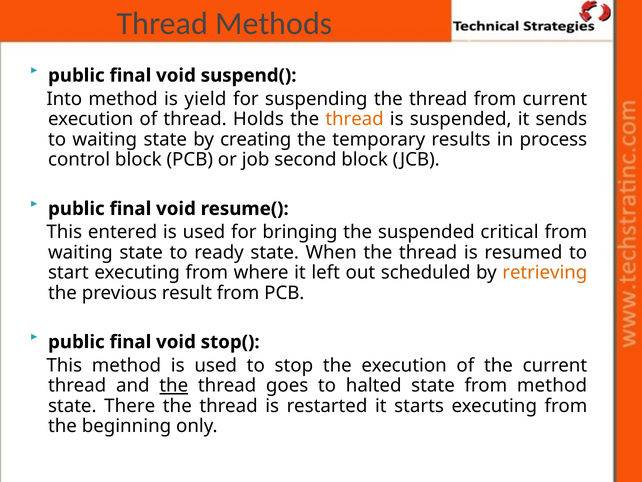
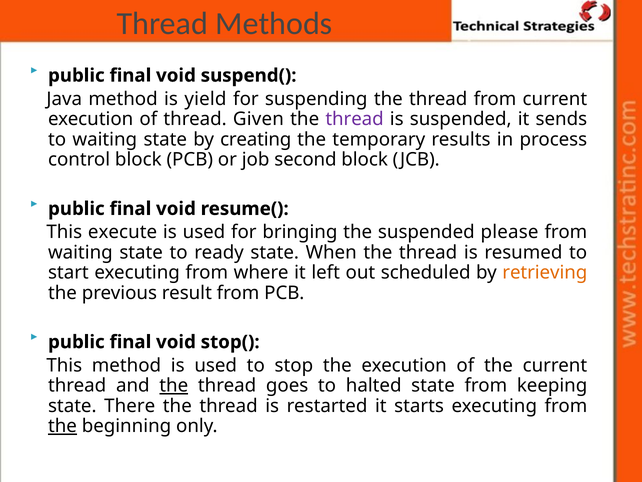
Into: Into -> Java
Holds: Holds -> Given
thread at (355, 119) colour: orange -> purple
entered: entered -> execute
critical: critical -> please
from method: method -> keeping
the at (62, 426) underline: none -> present
